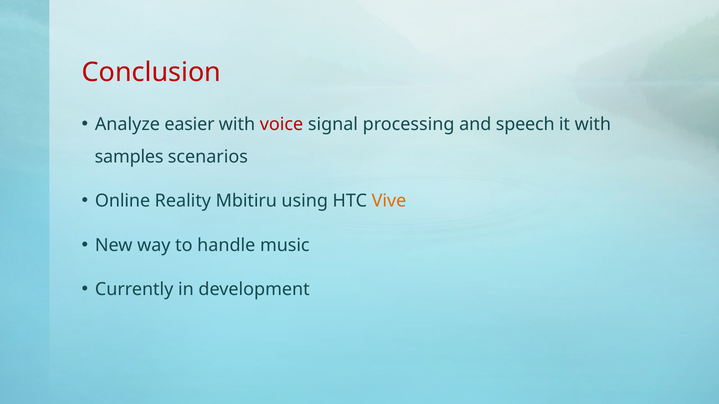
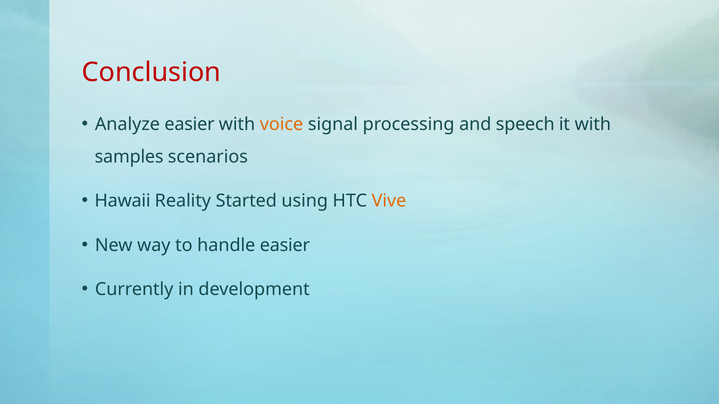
voice colour: red -> orange
Online: Online -> Hawaii
Mbitiru: Mbitiru -> Started
handle music: music -> easier
